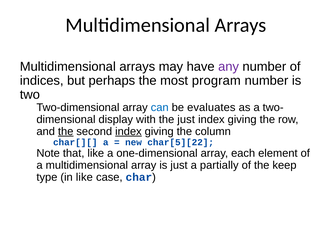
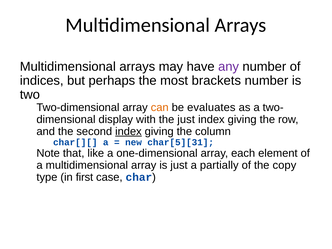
program: program -> brackets
can colour: blue -> orange
the at (66, 131) underline: present -> none
char[5][22: char[5][22 -> char[5][31
keep: keep -> copy
in like: like -> first
